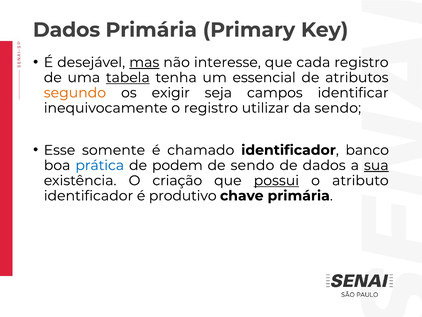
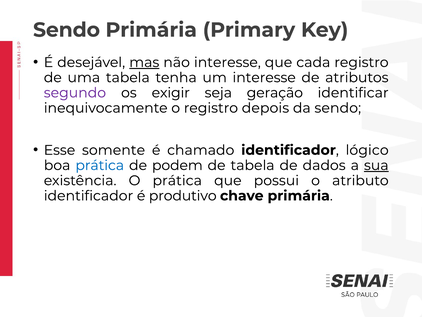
Dados at (67, 30): Dados -> Sendo
tabela at (128, 77) underline: present -> none
um essencial: essencial -> interesse
segundo colour: orange -> purple
campos: campos -> geração
utilizar: utilizar -> depois
banco: banco -> lógico
de sendo: sendo -> tabela
O criação: criação -> prática
possui underline: present -> none
